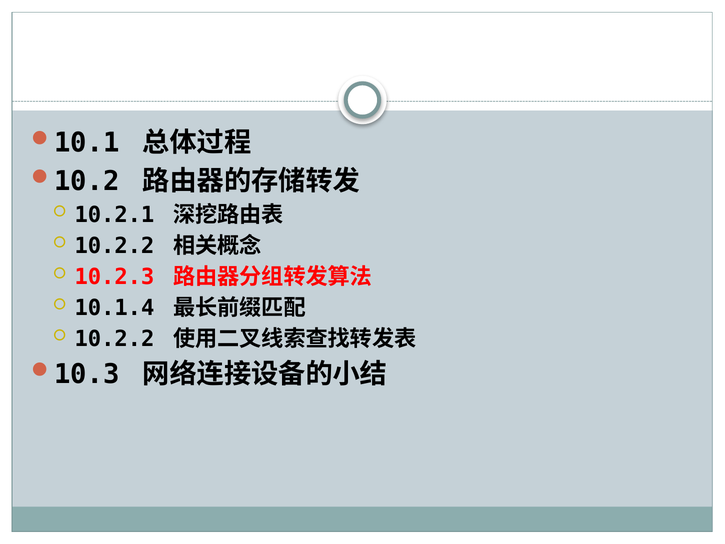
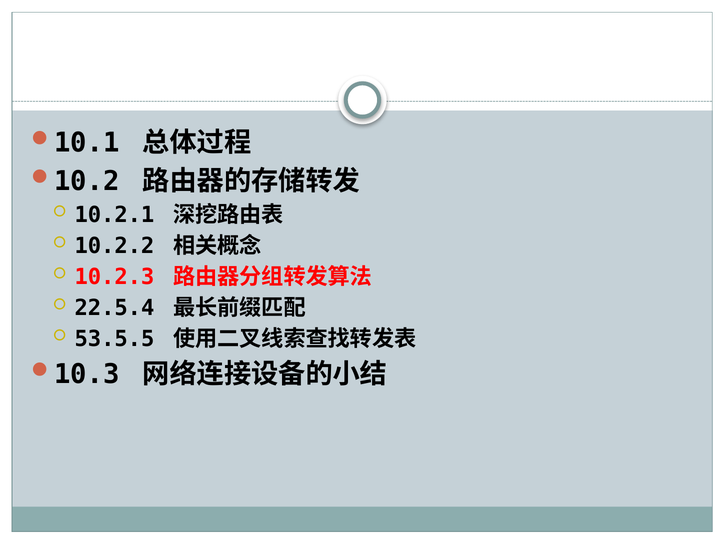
10.1.4: 10.1.4 -> 22.5.4
10.2.2 at (114, 339): 10.2.2 -> 53.5.5
